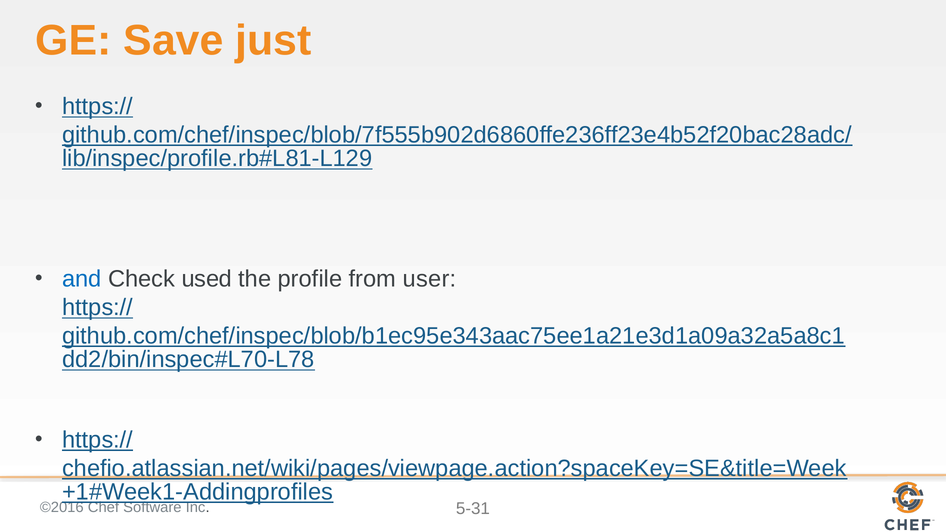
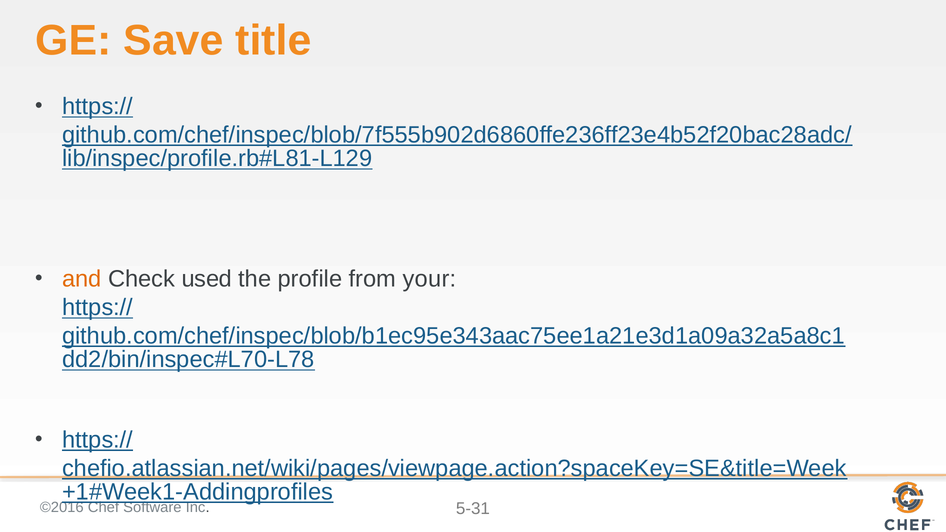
just: just -> title
and colour: blue -> orange
user: user -> your
